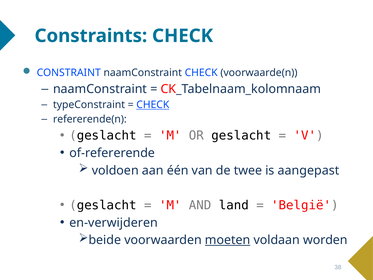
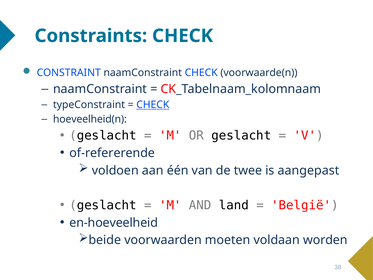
refererende(n: refererende(n -> hoeveelheid(n
en-verwijderen: en-verwijderen -> en-hoeveelheid
moeten underline: present -> none
